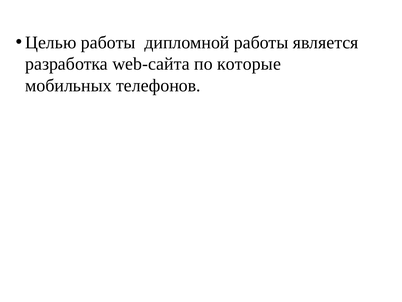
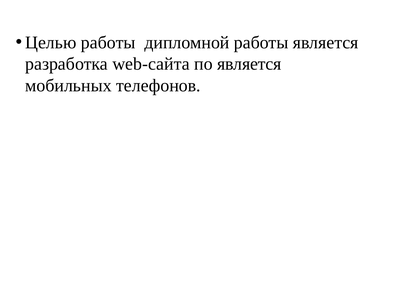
по которые: которые -> является
